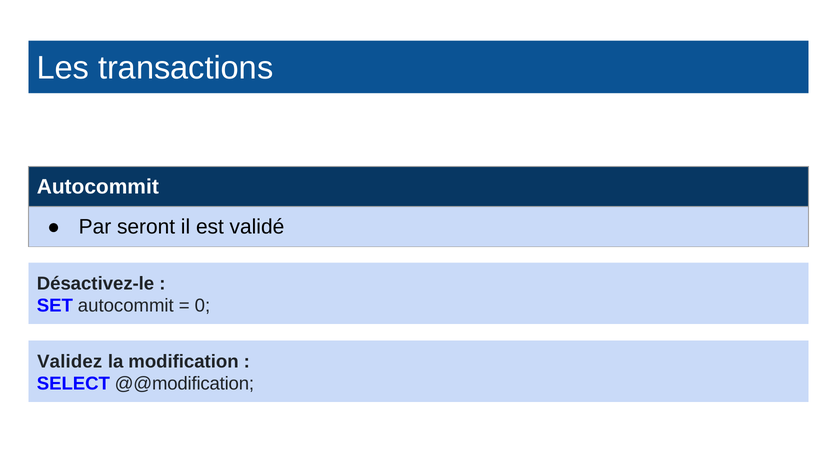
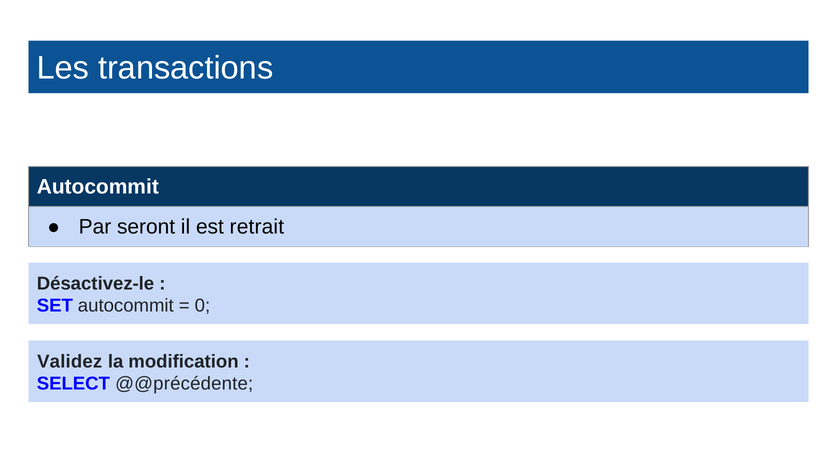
validé: validé -> retrait
@@modification: @@modification -> @@précédente
